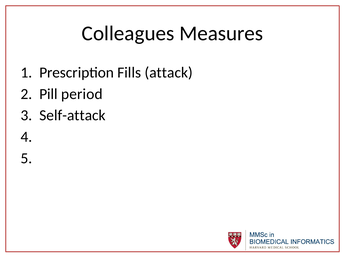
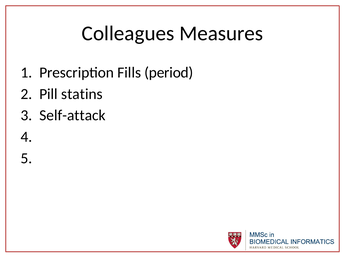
attack: attack -> period
period: period -> statins
